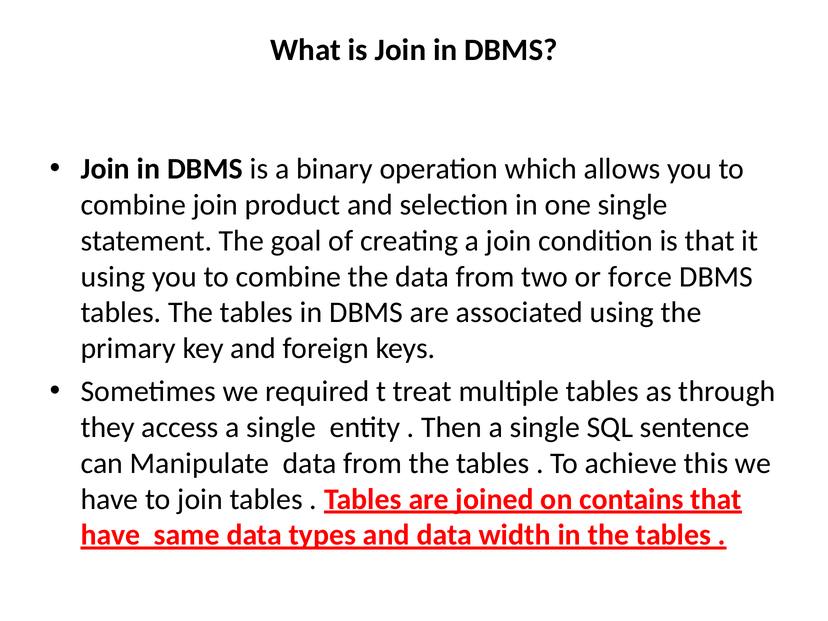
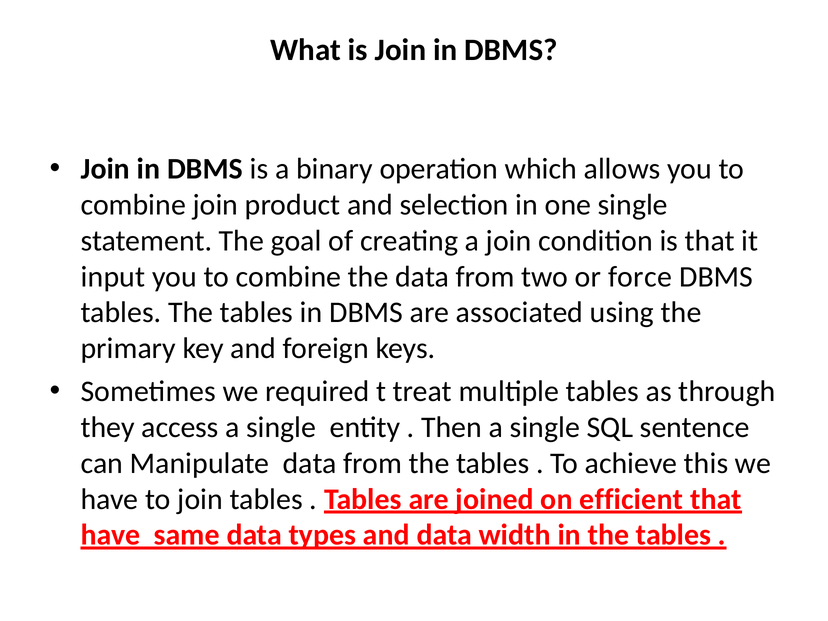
using at (113, 277): using -> input
contains: contains -> efficient
